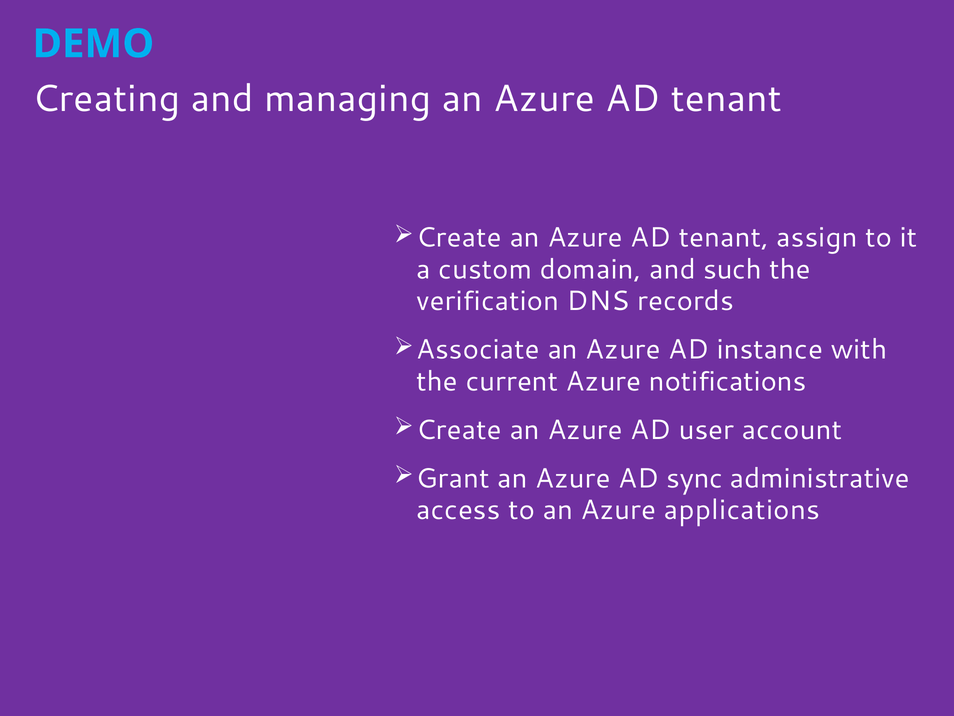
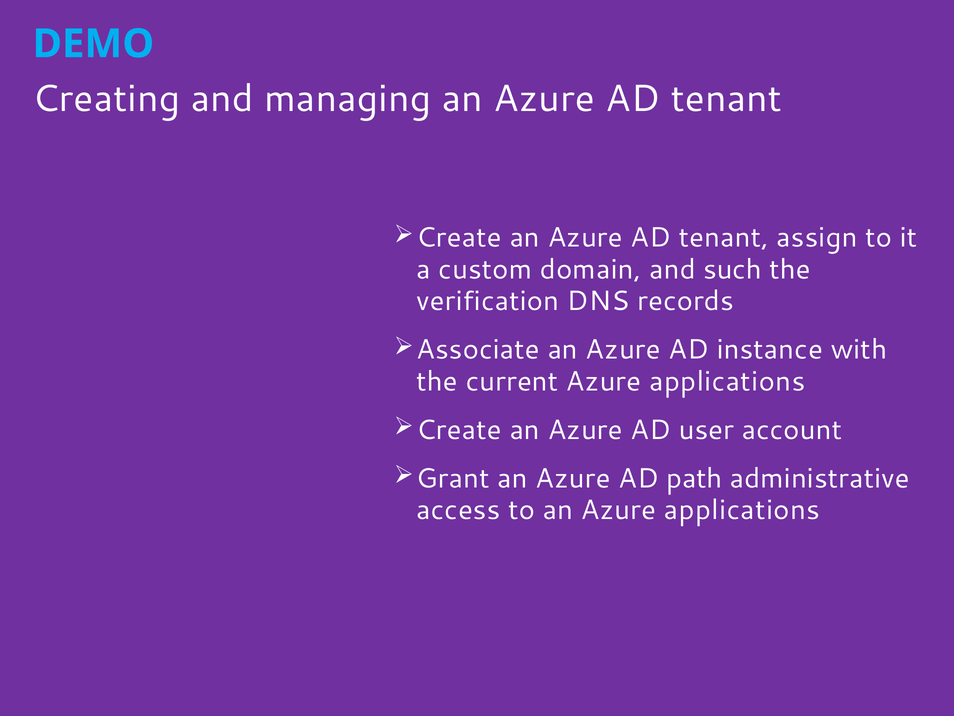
current Azure notifications: notifications -> applications
sync: sync -> path
